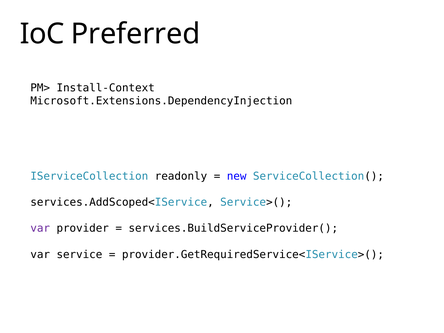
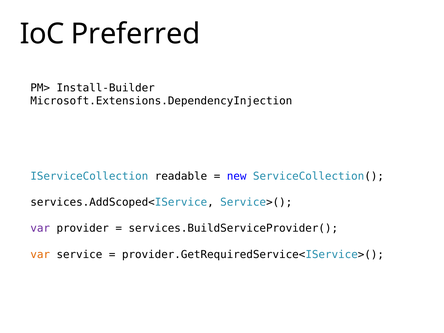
Install-Context: Install-Context -> Install-Builder
readonly: readonly -> readable
var at (40, 254) colour: black -> orange
